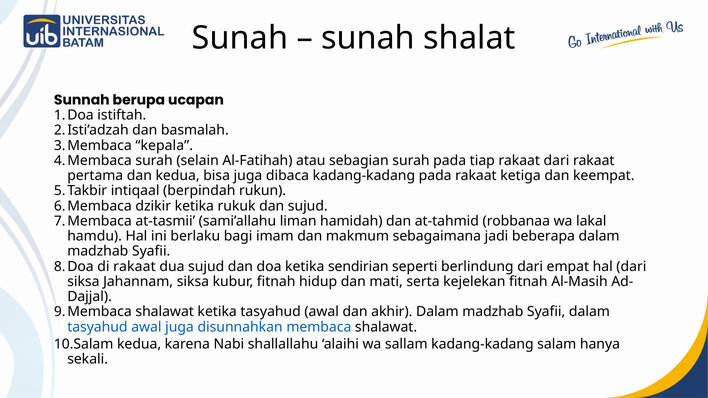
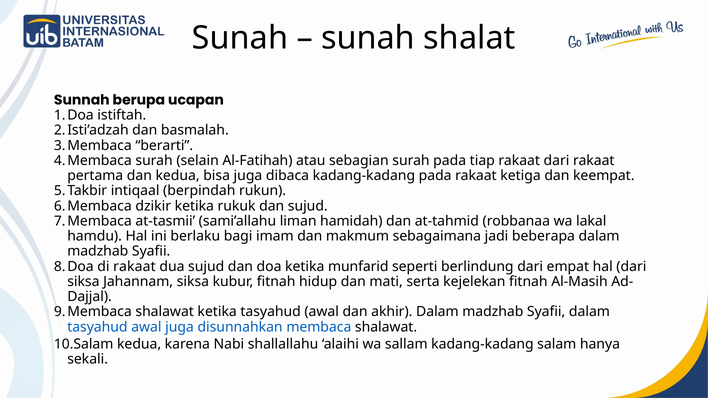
kepala: kepala -> berarti
sendirian: sendirian -> munfarid
